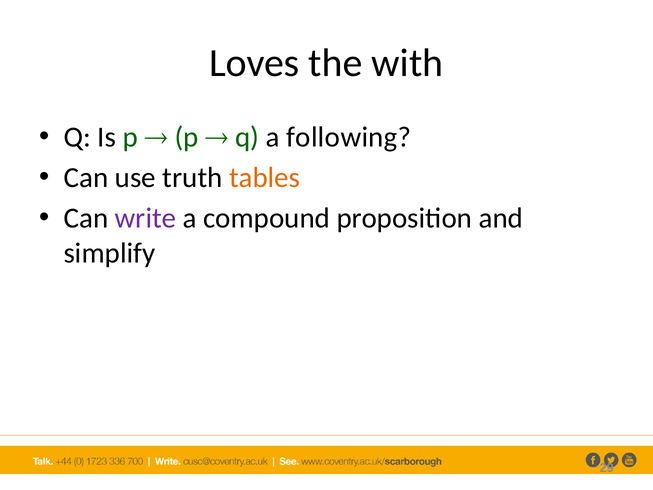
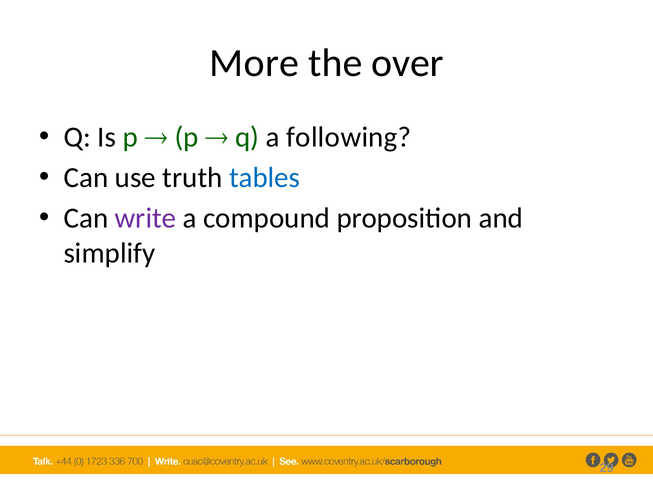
Loves: Loves -> More
with: with -> over
tables colour: orange -> blue
